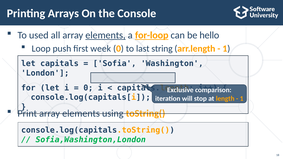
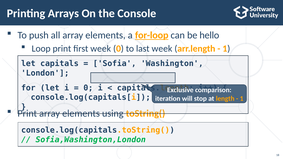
used: used -> push
elements at (105, 35) underline: present -> none
Loop push: push -> print
last string: string -> week
